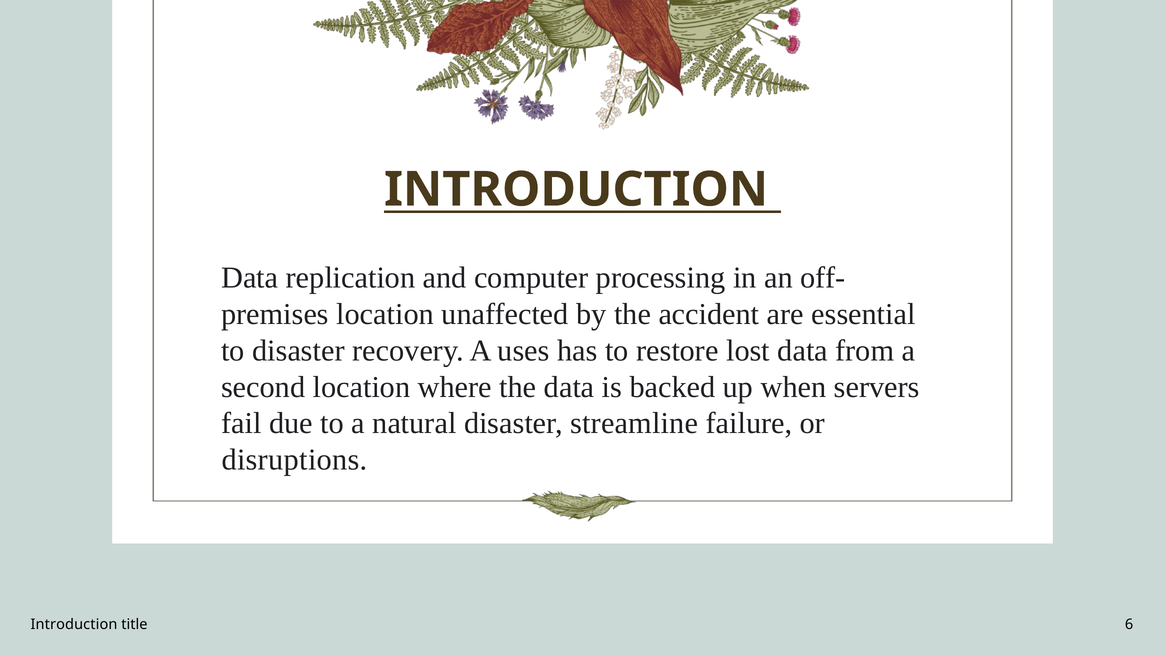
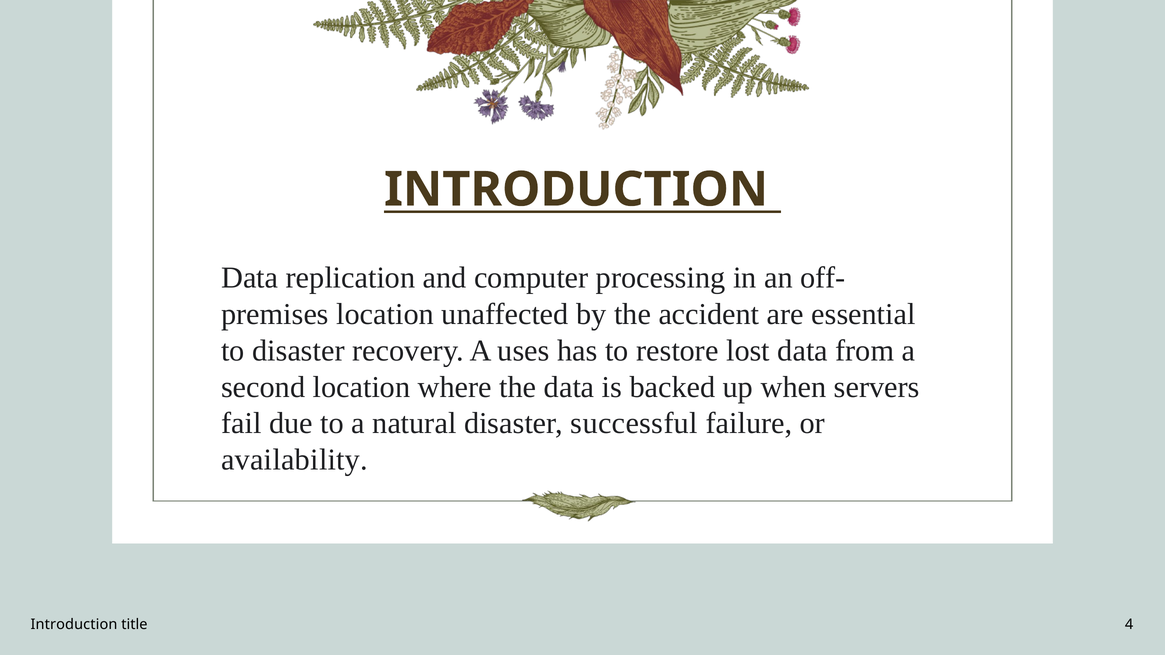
streamline: streamline -> successful
disruptions: disruptions -> availability
6: 6 -> 4
